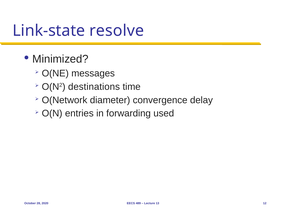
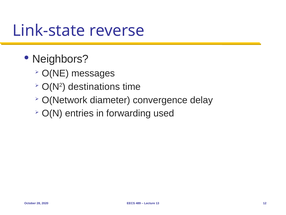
resolve: resolve -> reverse
Minimized: Minimized -> Neighbors
